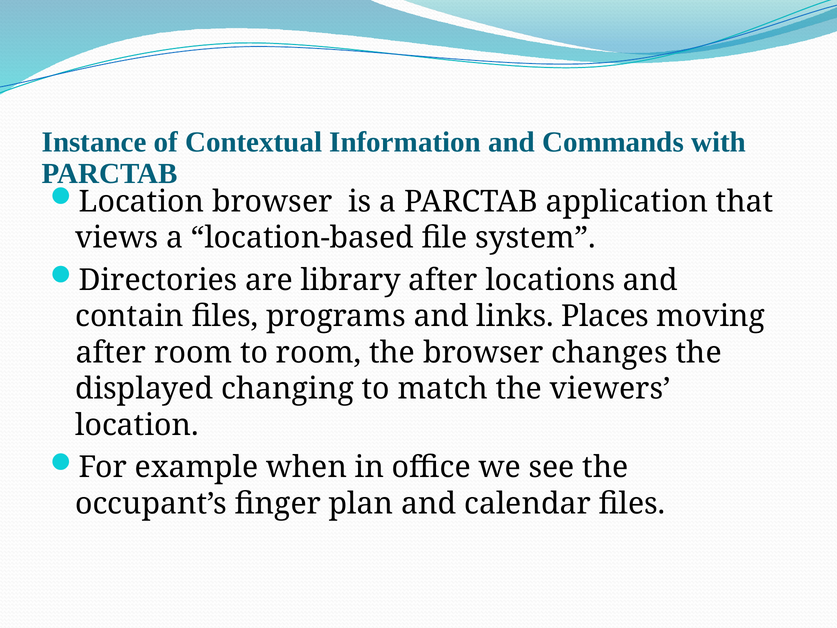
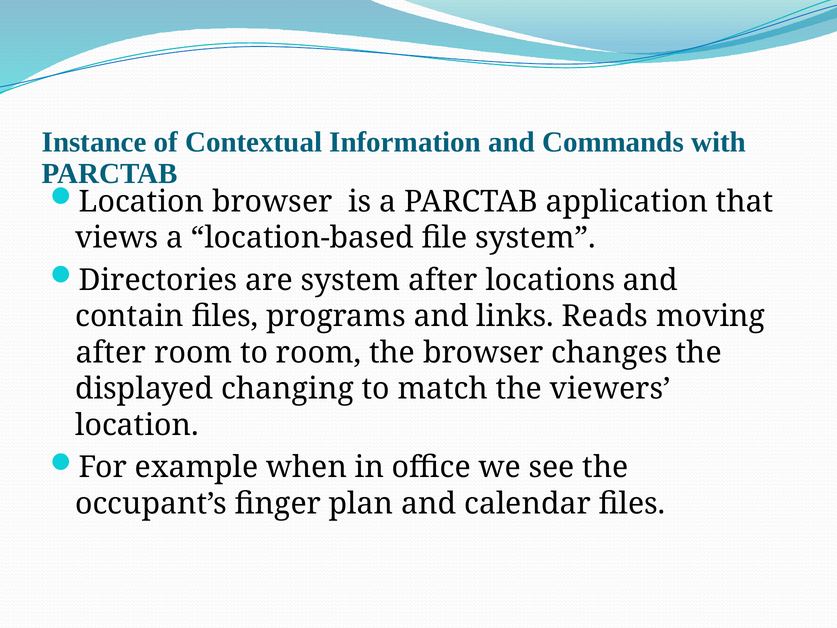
are library: library -> system
Places: Places -> Reads
